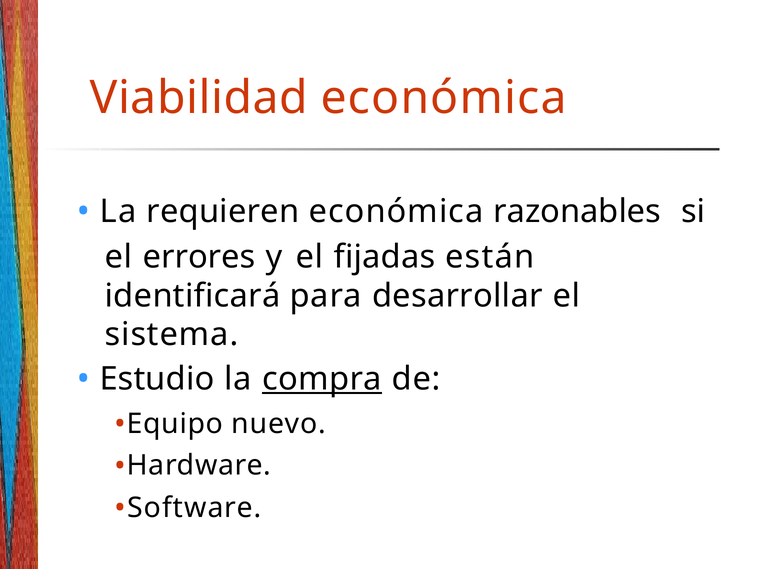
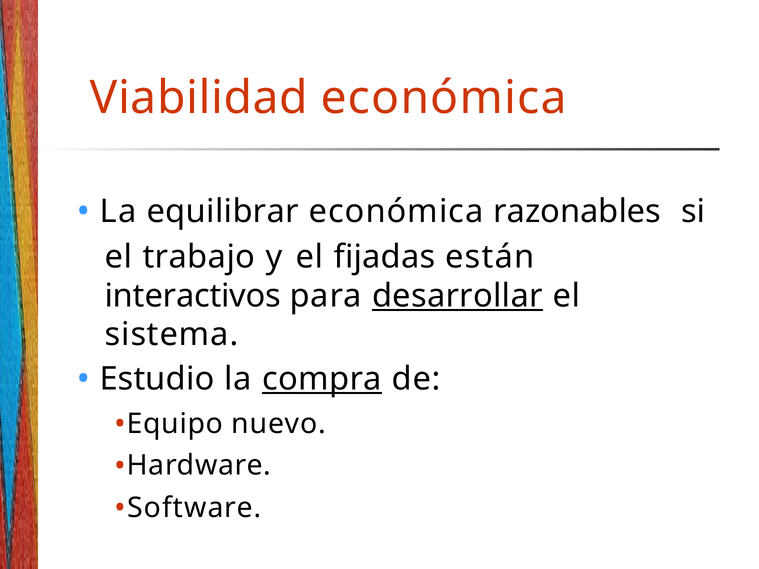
requieren: requieren -> equilibrar
errores: errores -> trabajo
identificará: identificará -> interactivos
desarrollar underline: none -> present
